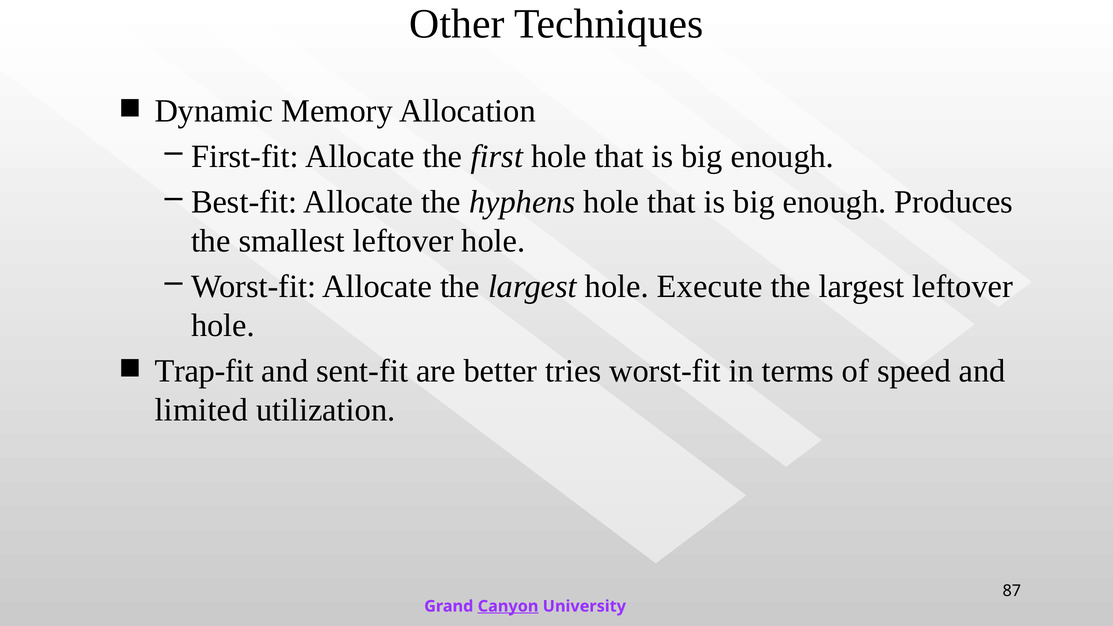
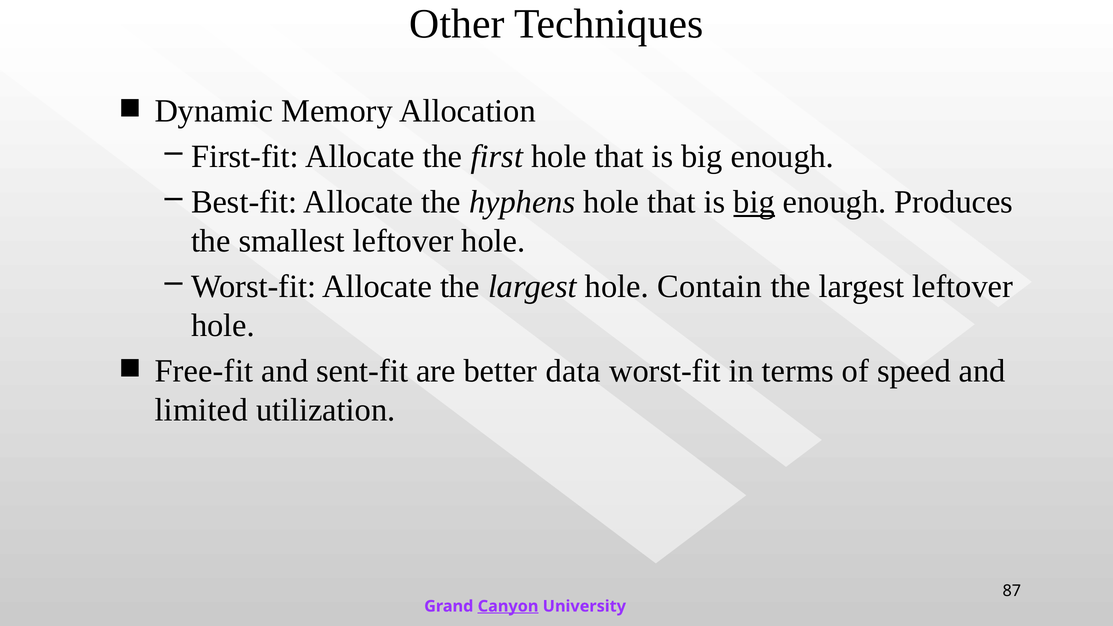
big at (754, 202) underline: none -> present
Execute: Execute -> Contain
Trap-fit: Trap-fit -> Free-fit
tries: tries -> data
